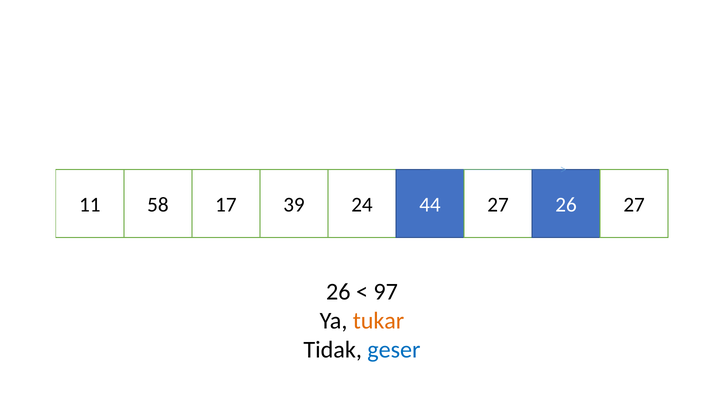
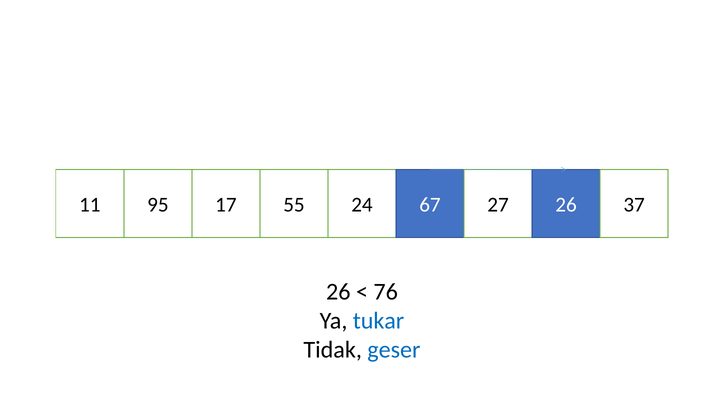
58: 58 -> 95
39: 39 -> 55
44: 44 -> 67
26 27: 27 -> 37
97: 97 -> 76
tukar colour: orange -> blue
